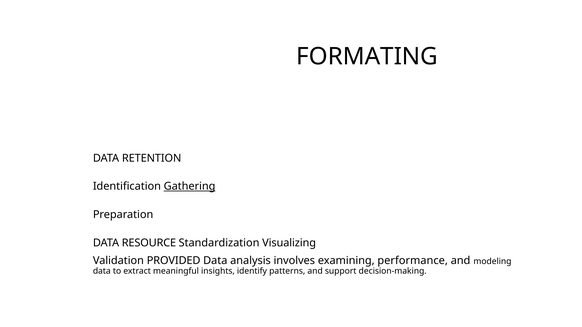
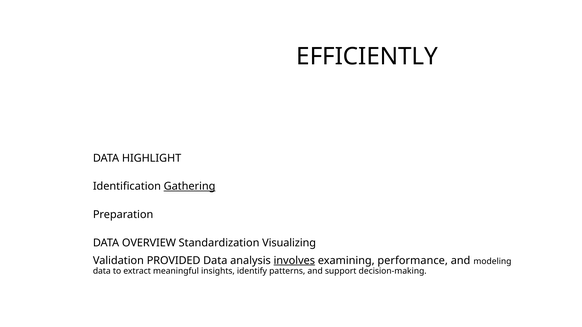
FORMATING: FORMATING -> EFFICIENTLY
RETENTION: RETENTION -> HIGHLIGHT
RESOURCE: RESOURCE -> OVERVIEW
involves underline: none -> present
